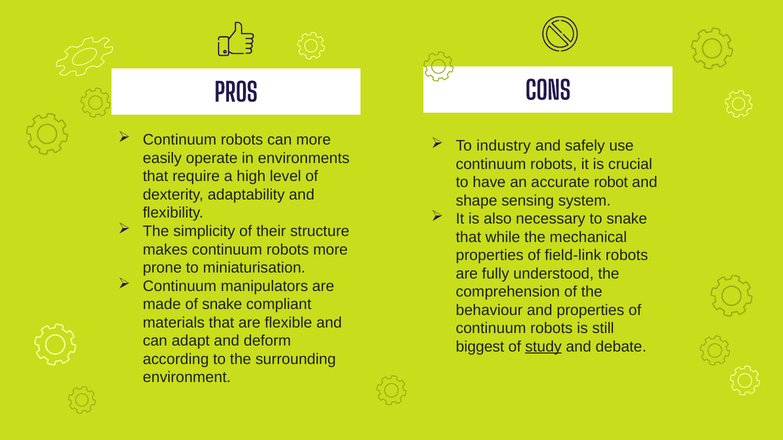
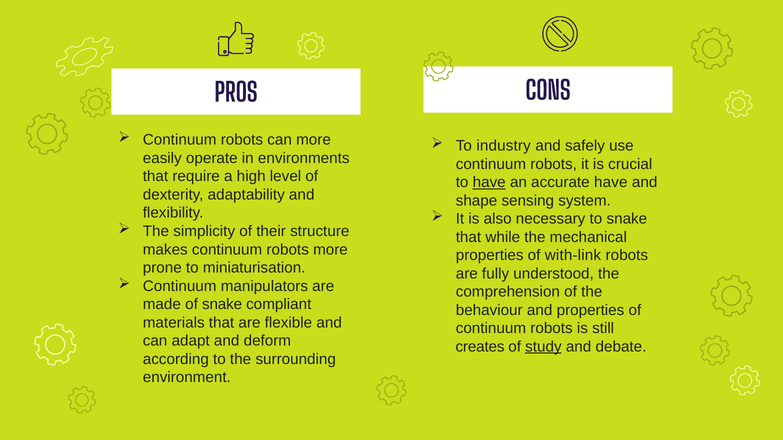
have at (489, 182) underline: none -> present
accurate robot: robot -> have
field-link: field-link -> with-link
biggest: biggest -> creates
